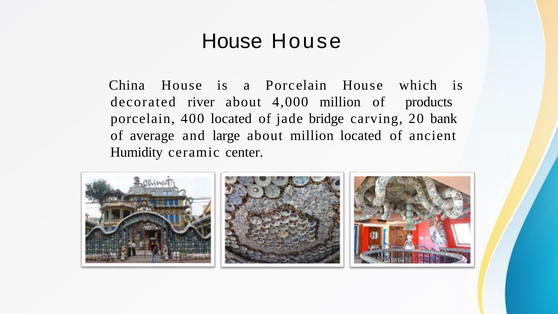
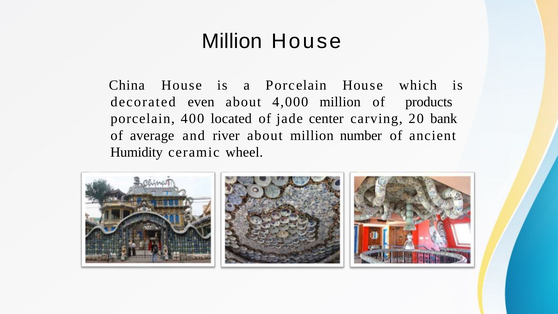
House at (232, 41): House -> Million
river: river -> even
bridge: bridge -> center
large: large -> river
million located: located -> number
center: center -> wheel
